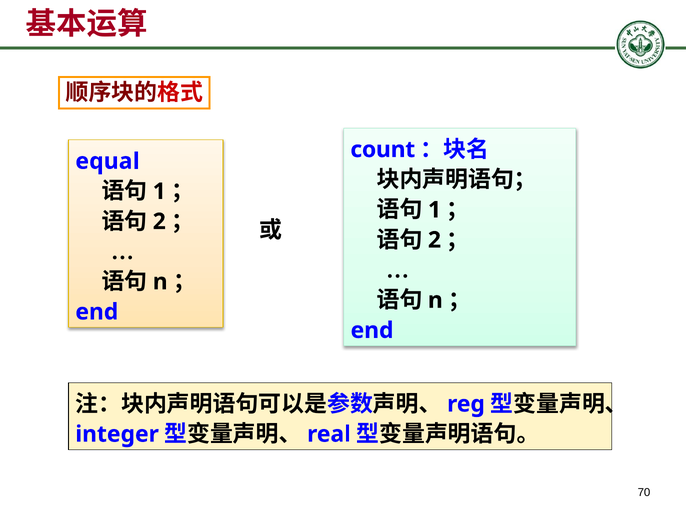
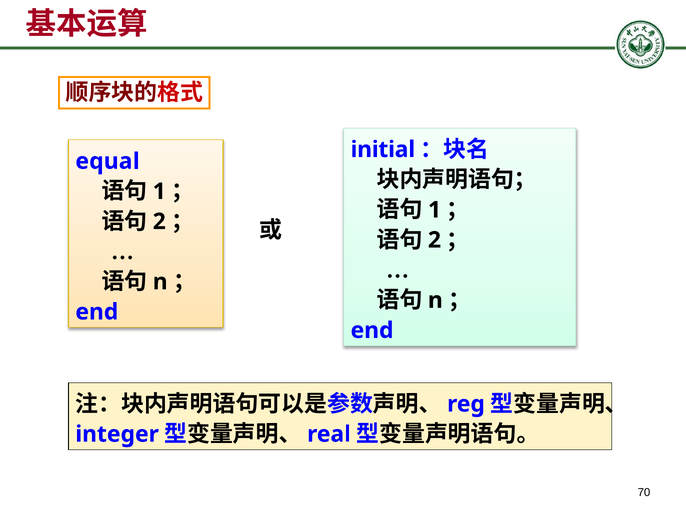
count: count -> initial
